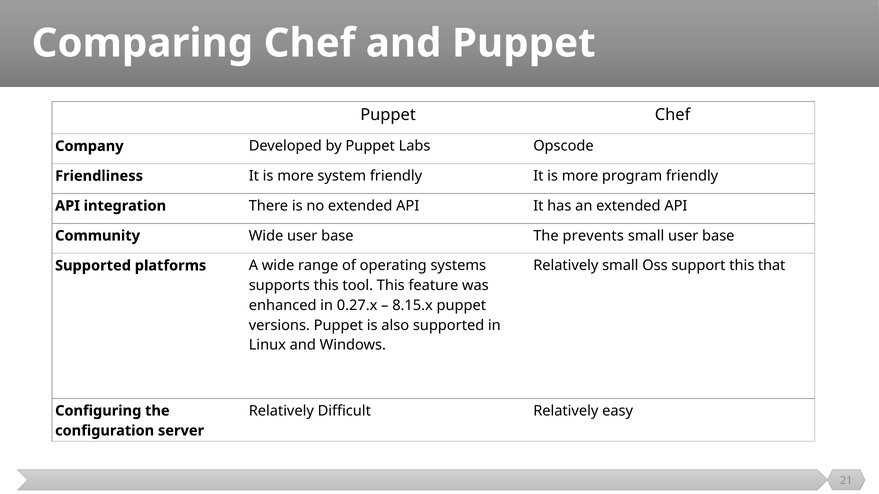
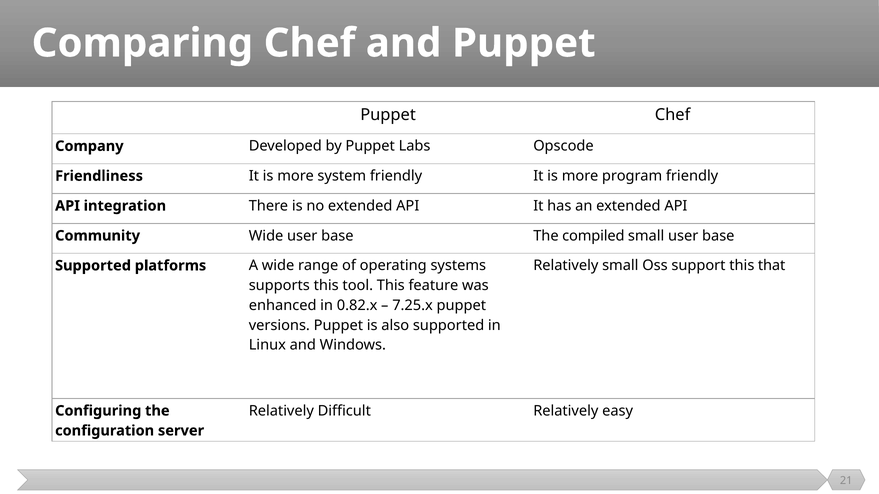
prevents: prevents -> compiled
0.27.x: 0.27.x -> 0.82.x
8.15.x: 8.15.x -> 7.25.x
